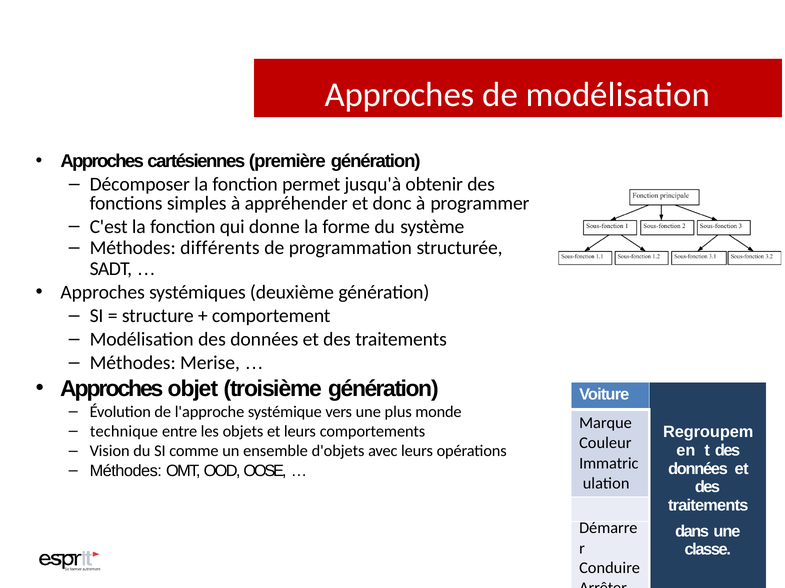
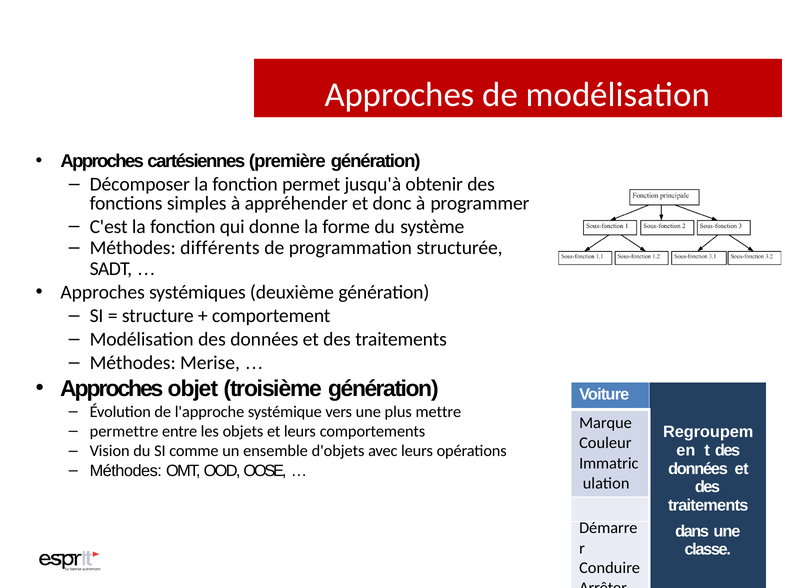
monde: monde -> mettre
technique: technique -> permettre
